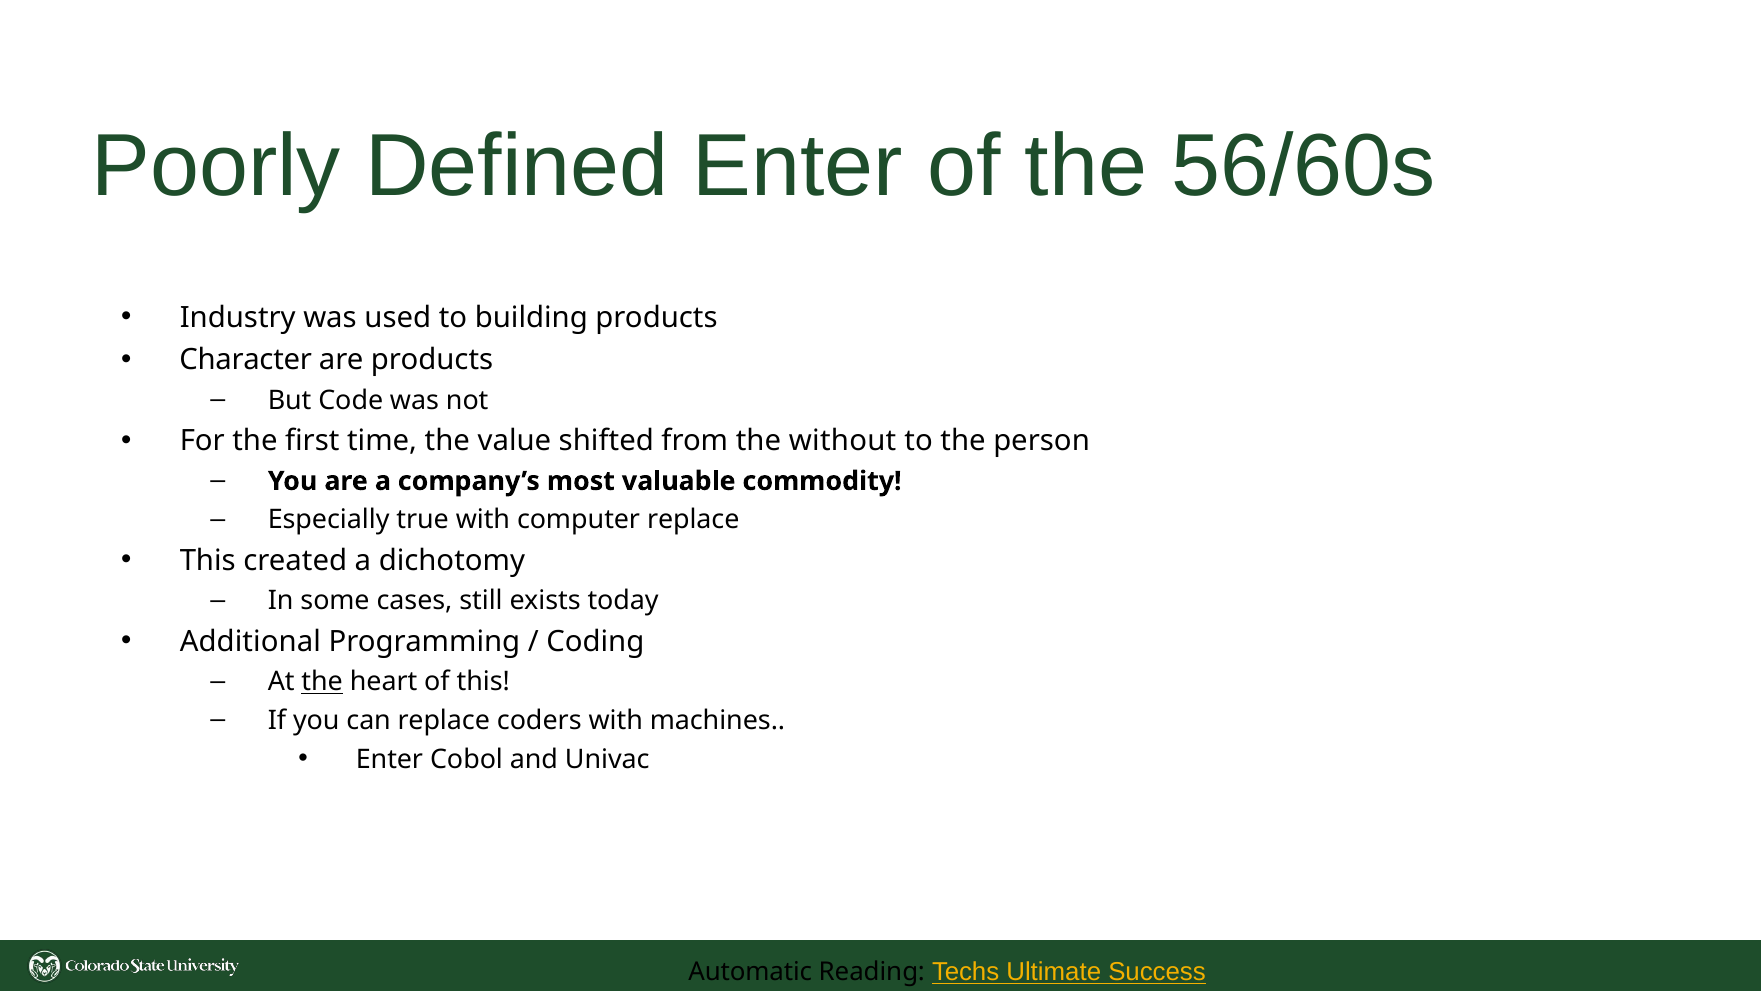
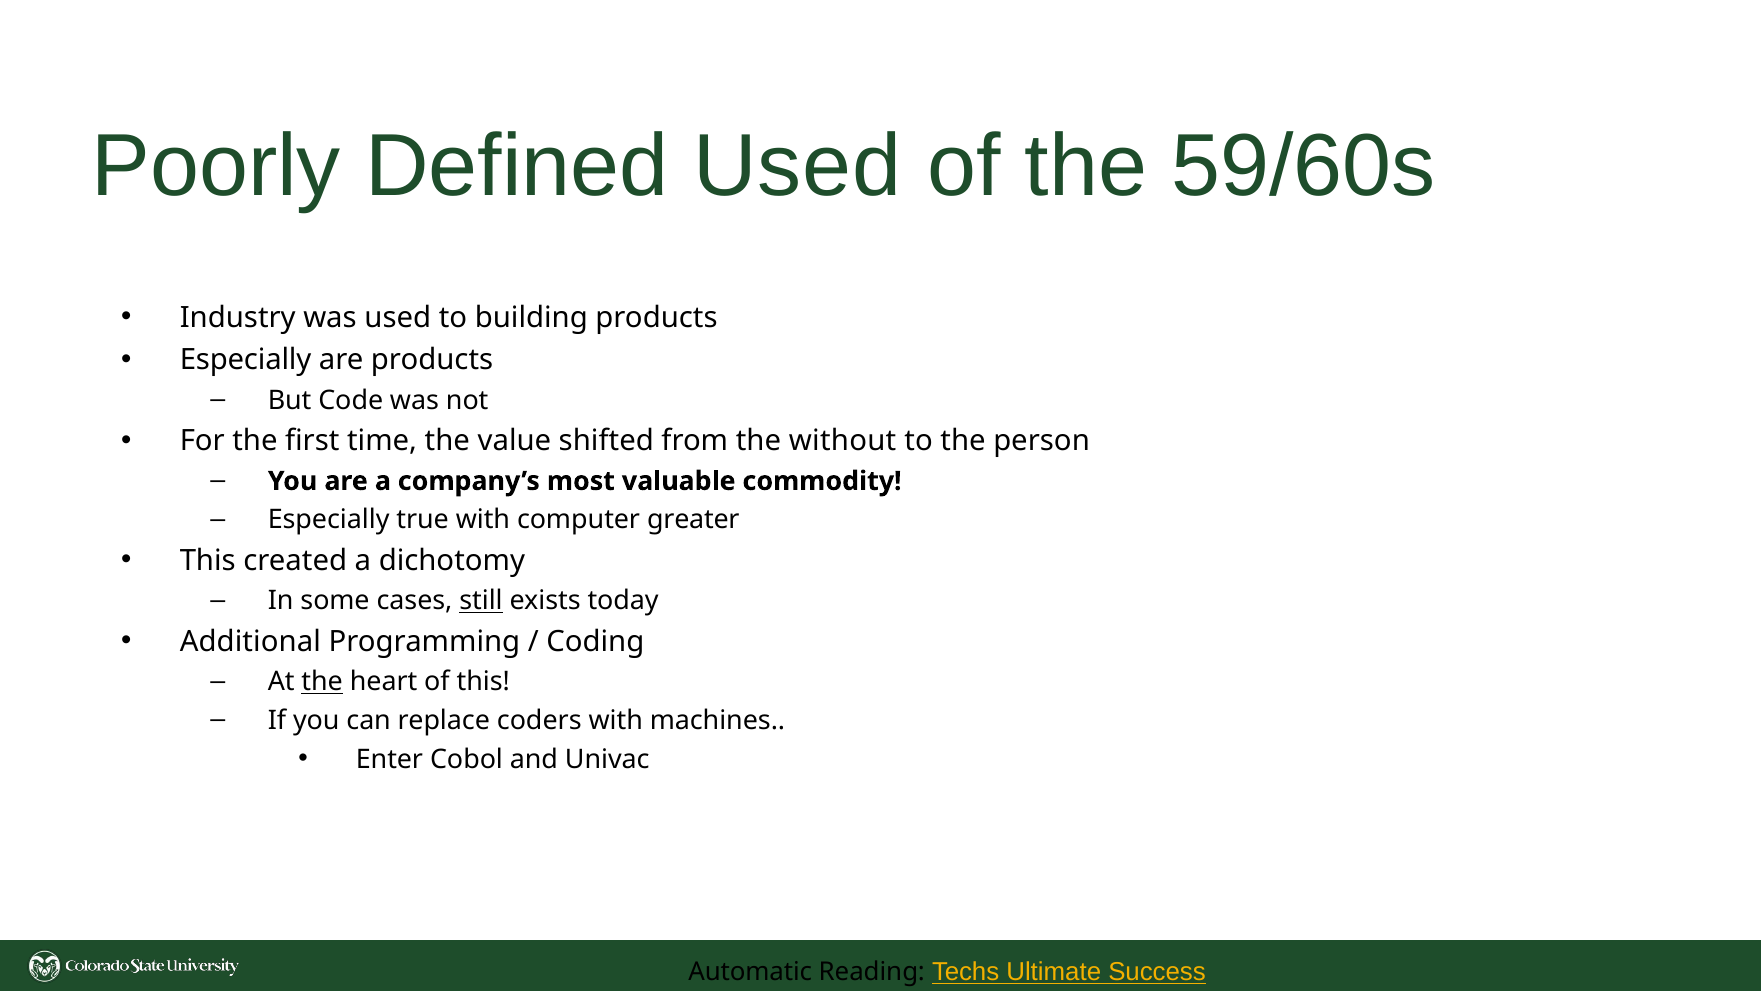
Defined Enter: Enter -> Used
56/60s: 56/60s -> 59/60s
Character at (246, 360): Character -> Especially
computer replace: replace -> greater
still underline: none -> present
